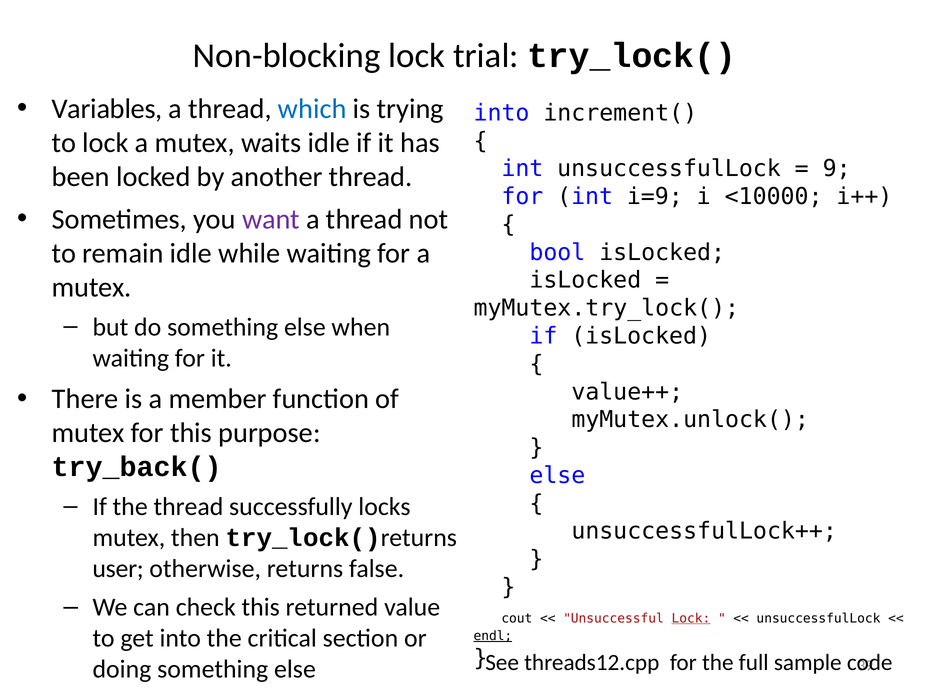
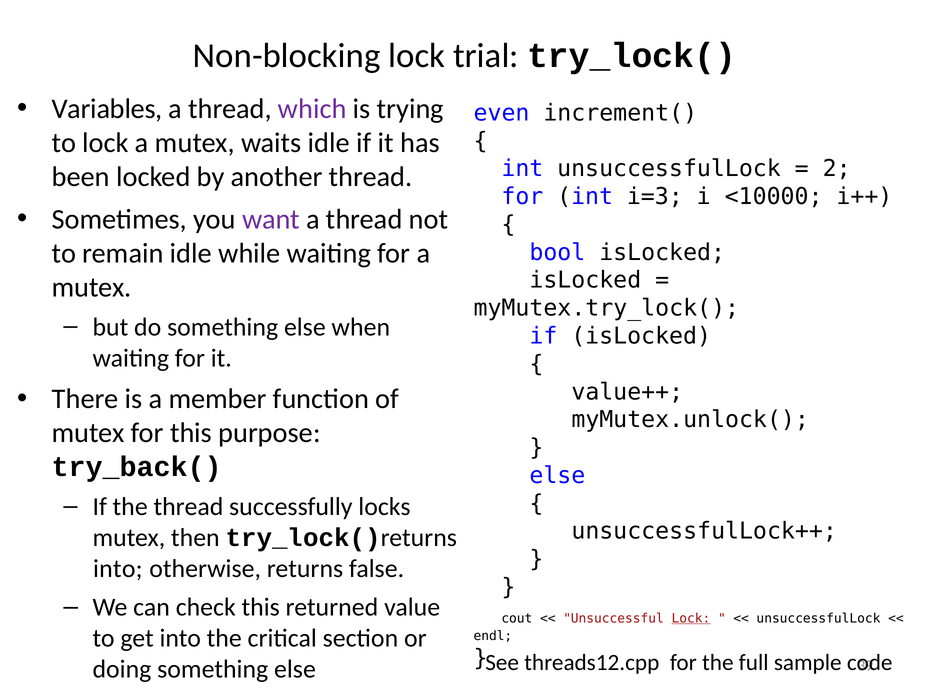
which colour: blue -> purple
into at (502, 113): into -> even
9: 9 -> 2
i=9: i=9 -> i=3
user at (118, 569): user -> into
endl underline: present -> none
